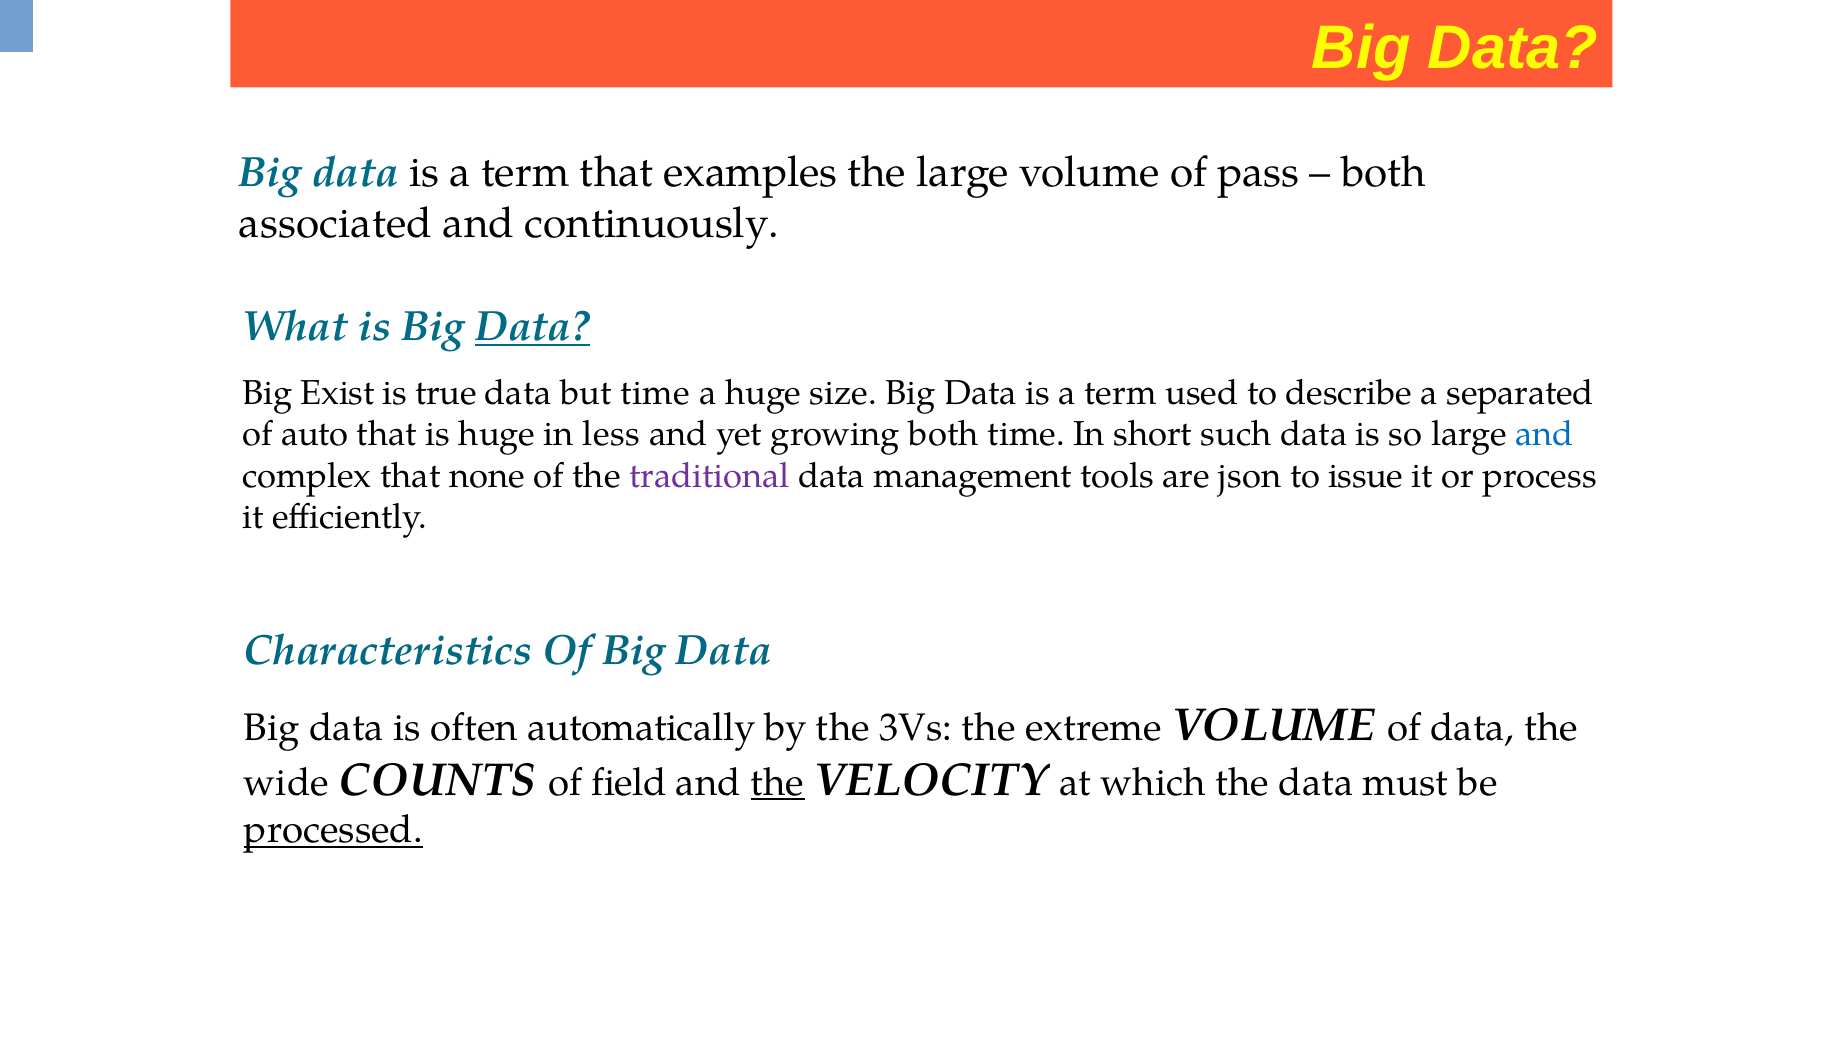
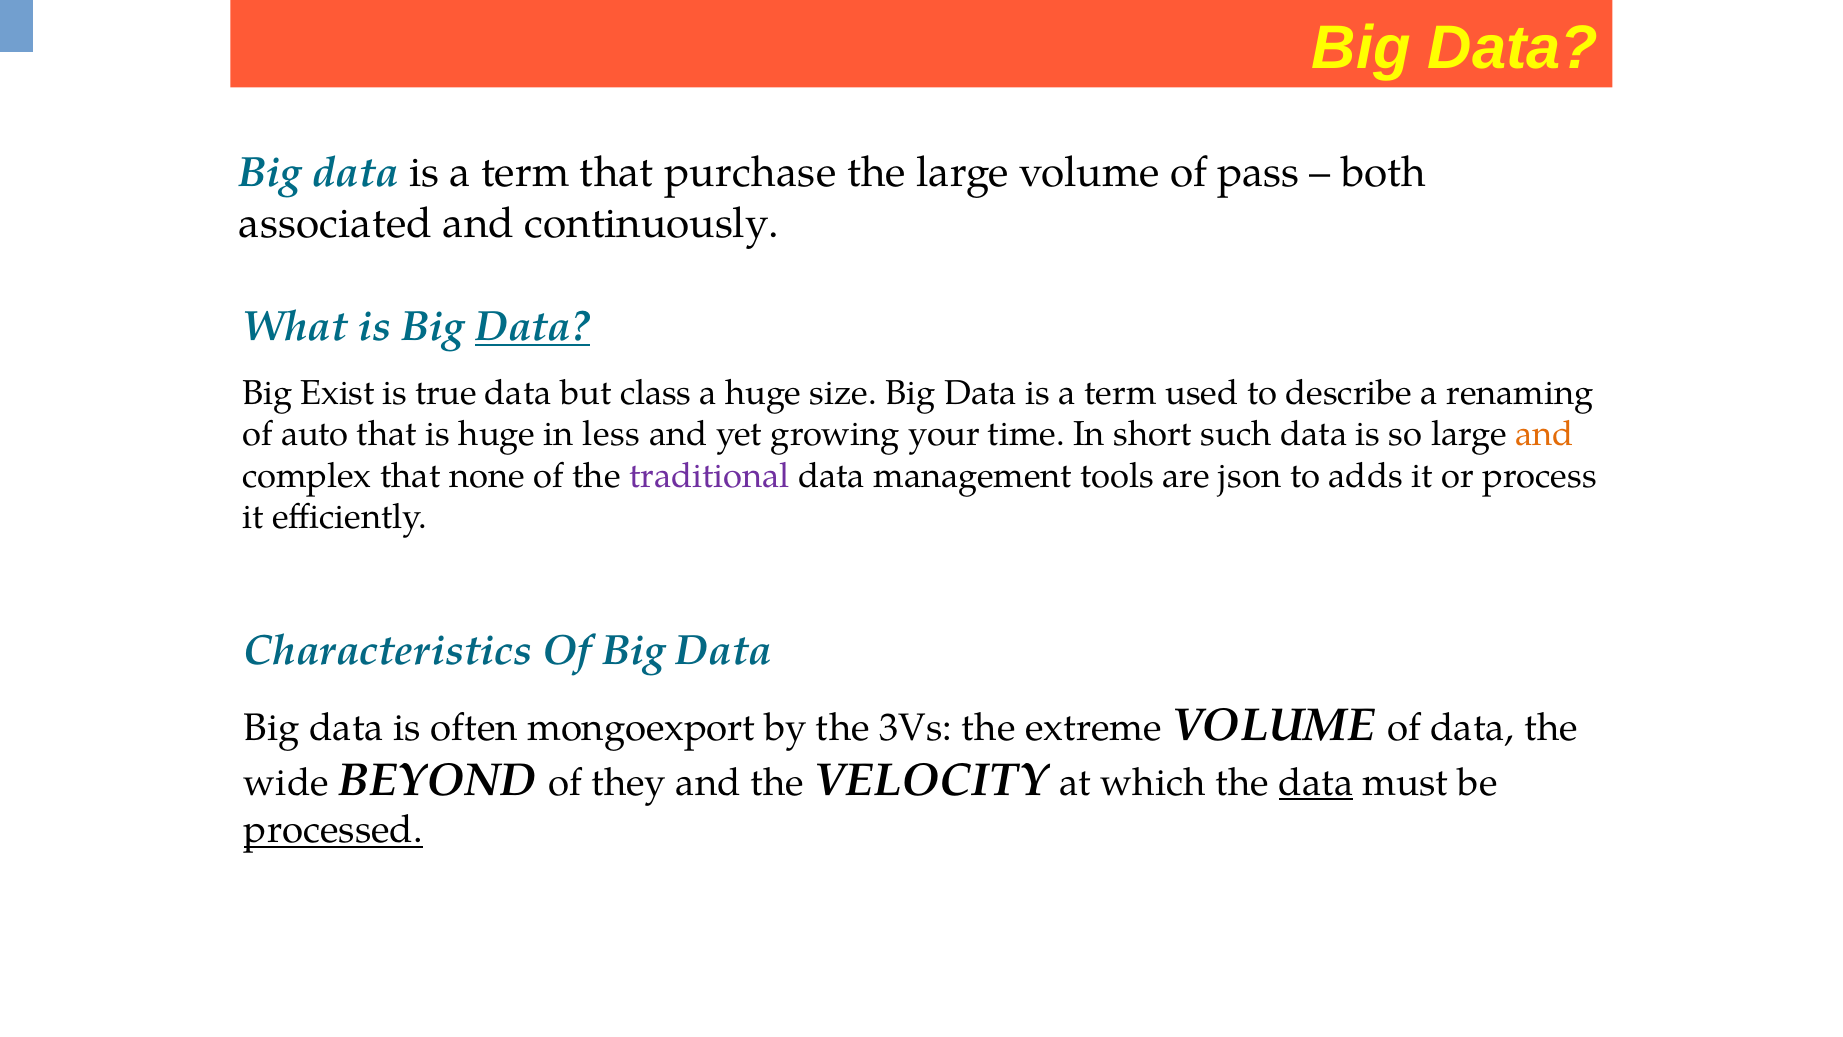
examples: examples -> purchase
but time: time -> class
separated: separated -> renaming
growing both: both -> your
and at (1545, 434) colour: blue -> orange
issue: issue -> adds
automatically: automatically -> mongoexport
COUNTS: COUNTS -> BEYOND
field: field -> they
the at (778, 782) underline: present -> none
data at (1316, 782) underline: none -> present
